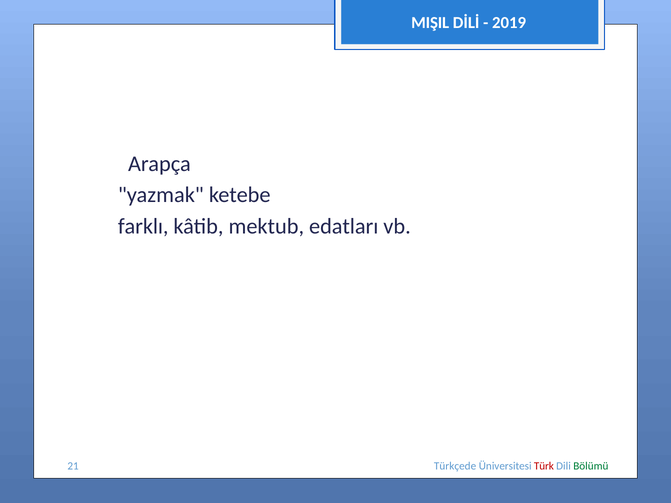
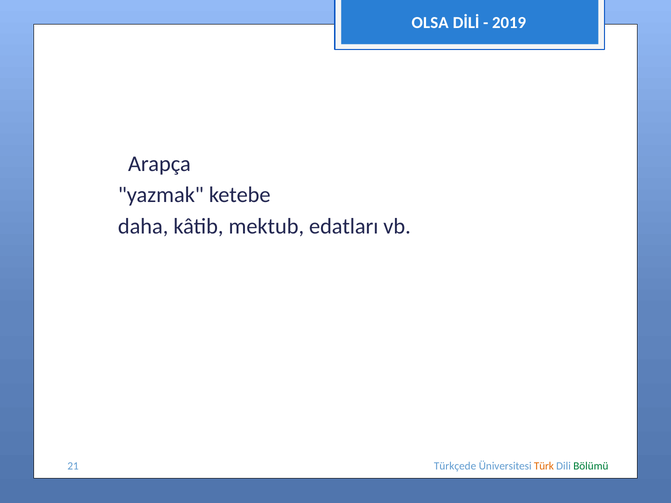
MIŞIL: MIŞIL -> OLSA
farklı: farklı -> daha
Türk colour: red -> orange
